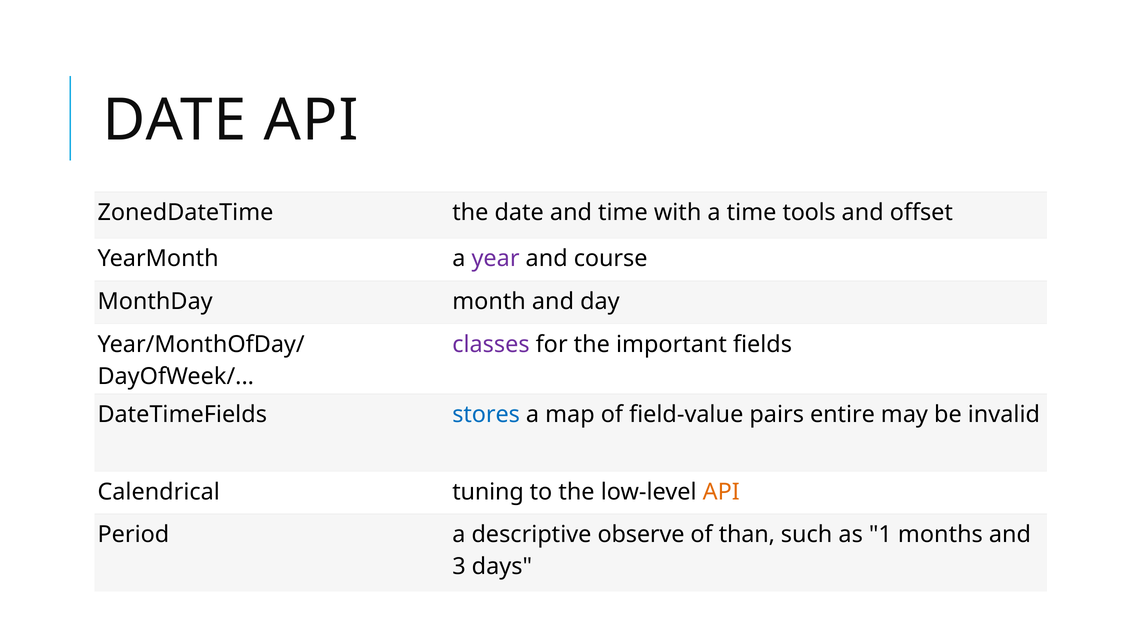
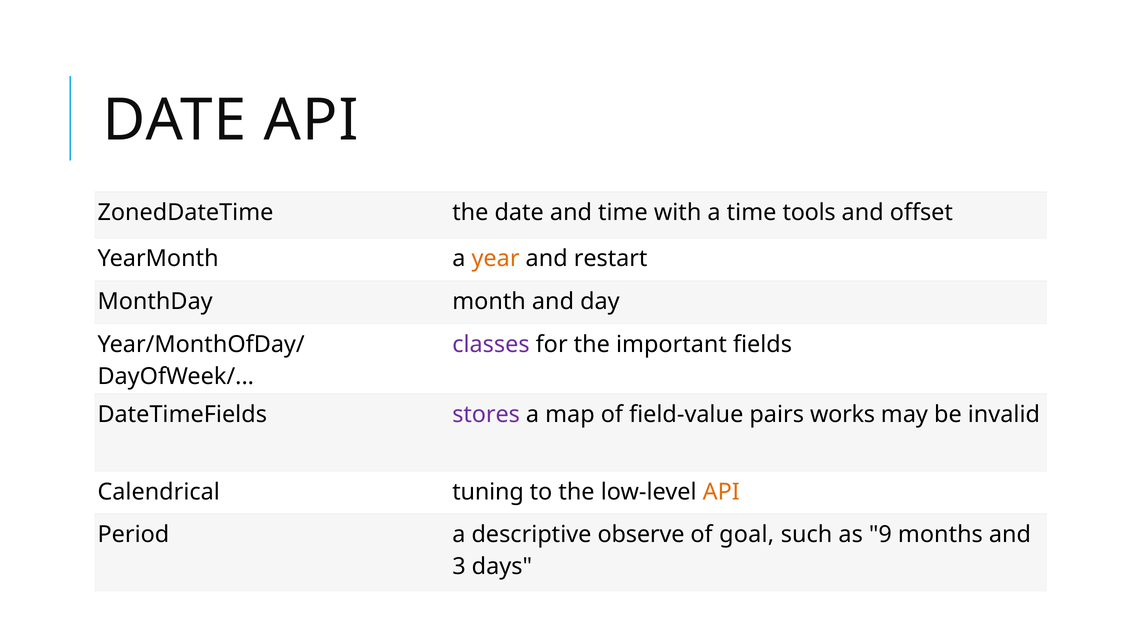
year colour: purple -> orange
course: course -> restart
stores colour: blue -> purple
entire: entire -> works
than: than -> goal
1: 1 -> 9
